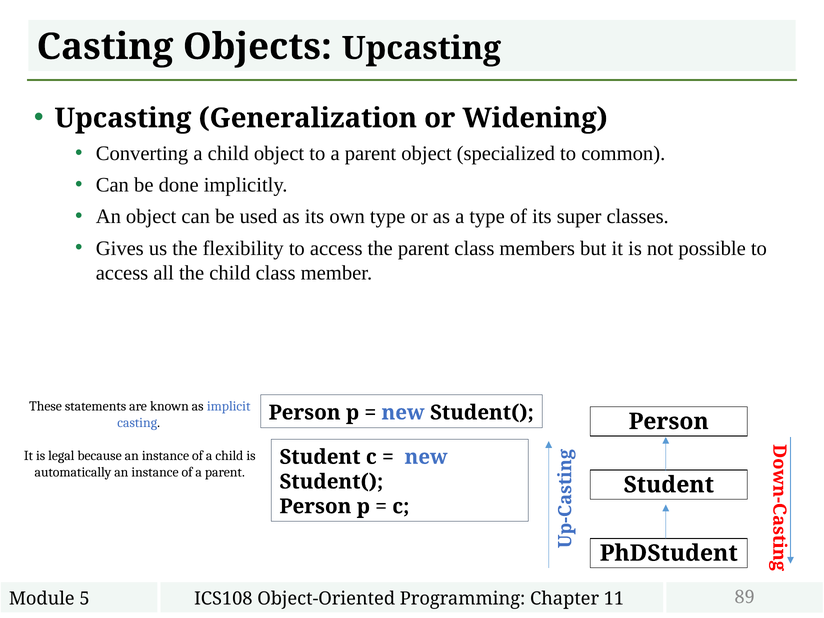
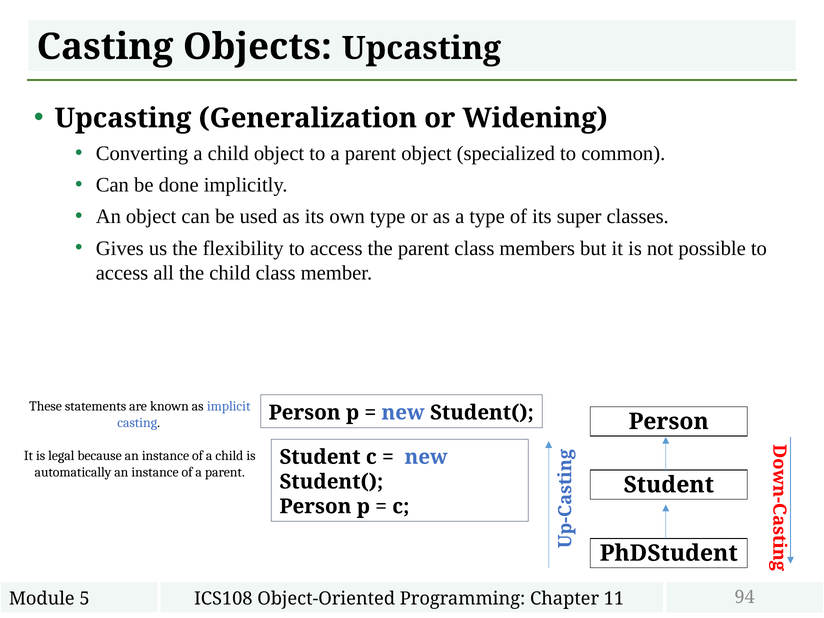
89: 89 -> 94
